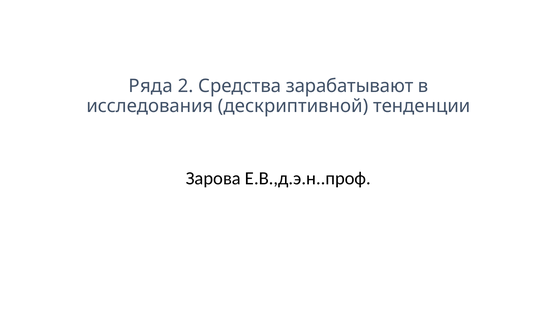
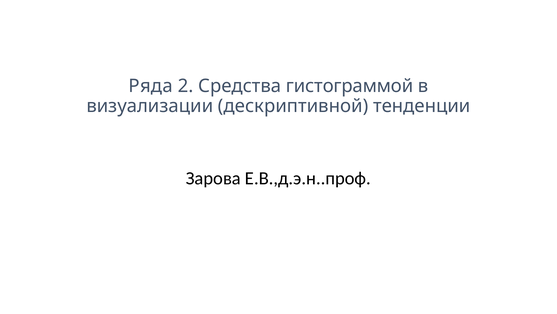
зарабатывают: зарабатывают -> гистограммой
исследования: исследования -> визуализации
